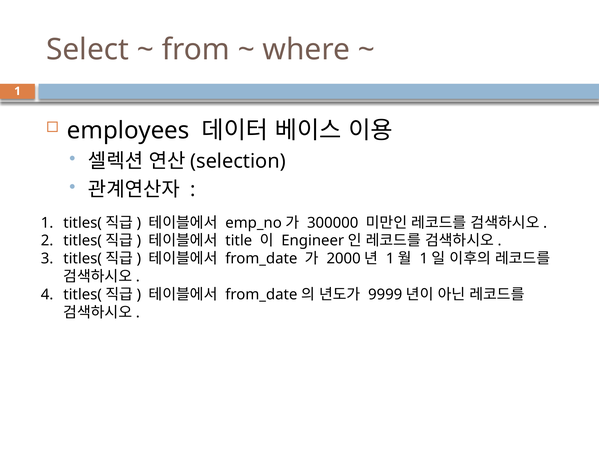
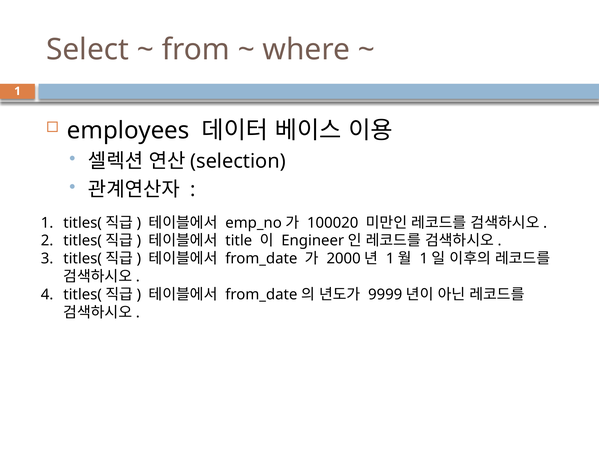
300000: 300000 -> 100020
